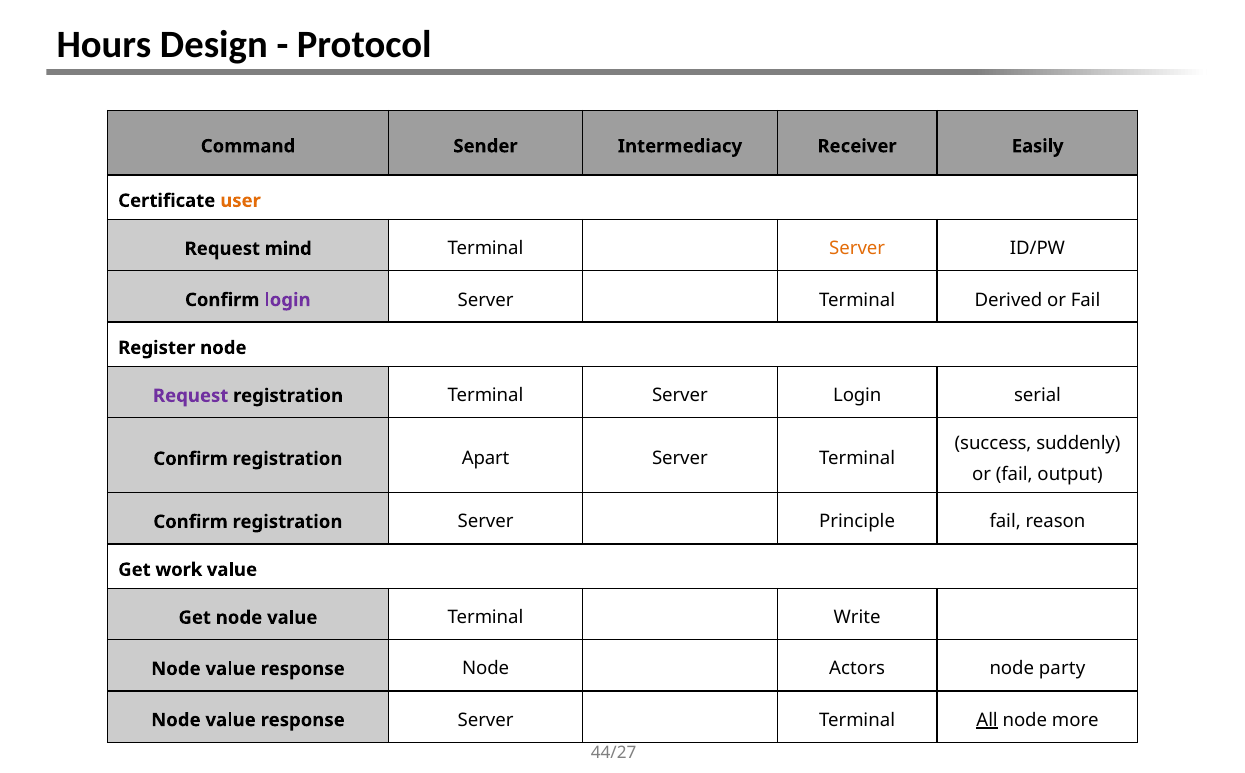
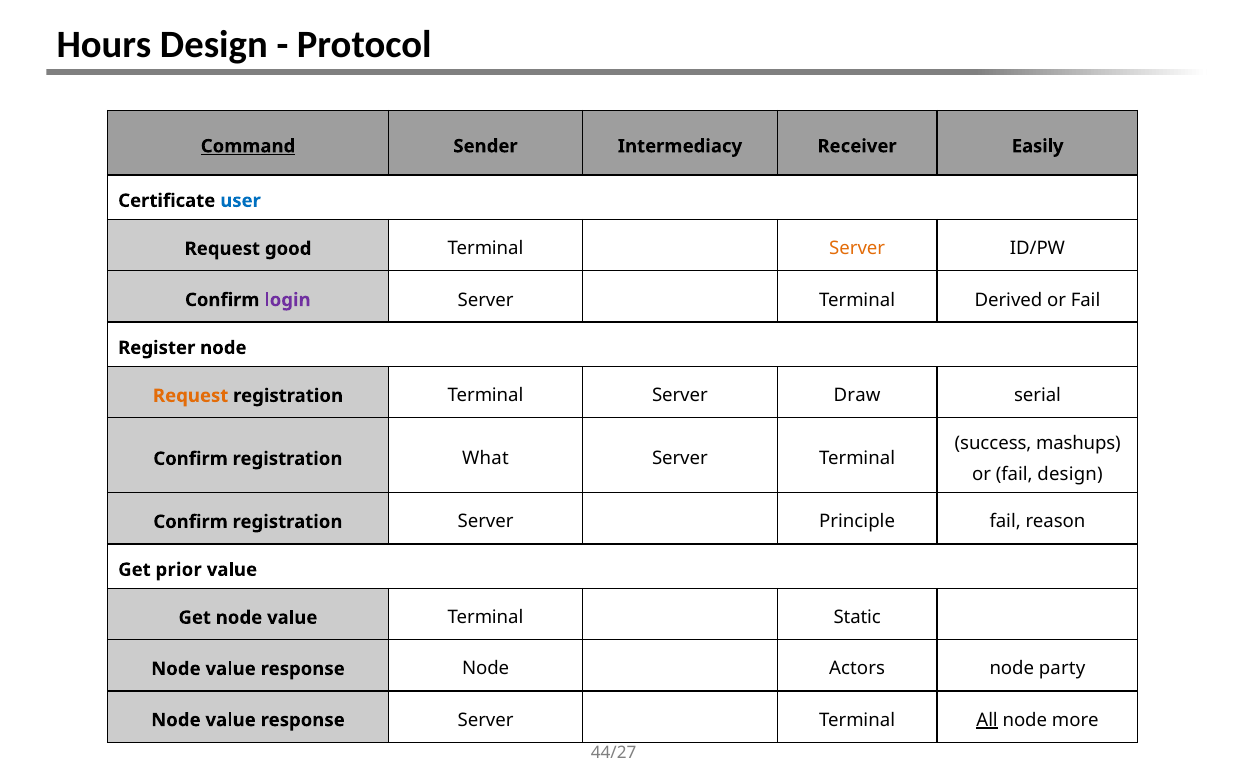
Command underline: none -> present
user colour: orange -> blue
mind: mind -> good
Request at (191, 396) colour: purple -> orange
Server Login: Login -> Draw
suddenly: suddenly -> mashups
Apart: Apart -> What
fail output: output -> design
work: work -> prior
Write: Write -> Static
